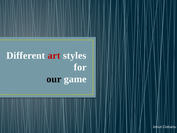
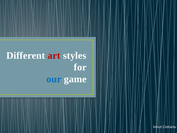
our colour: black -> blue
